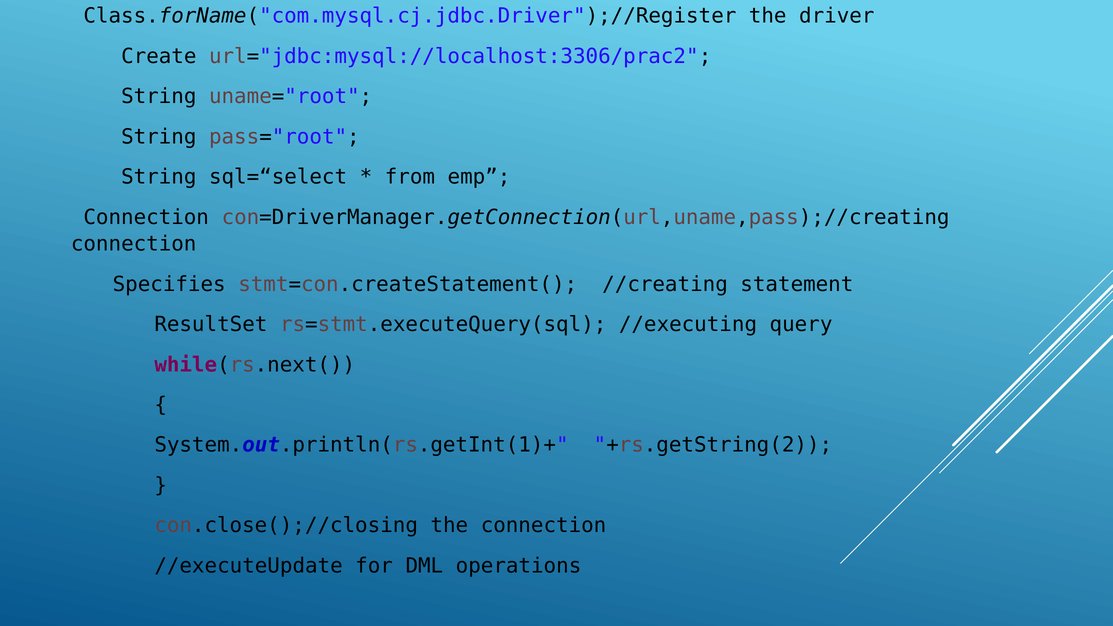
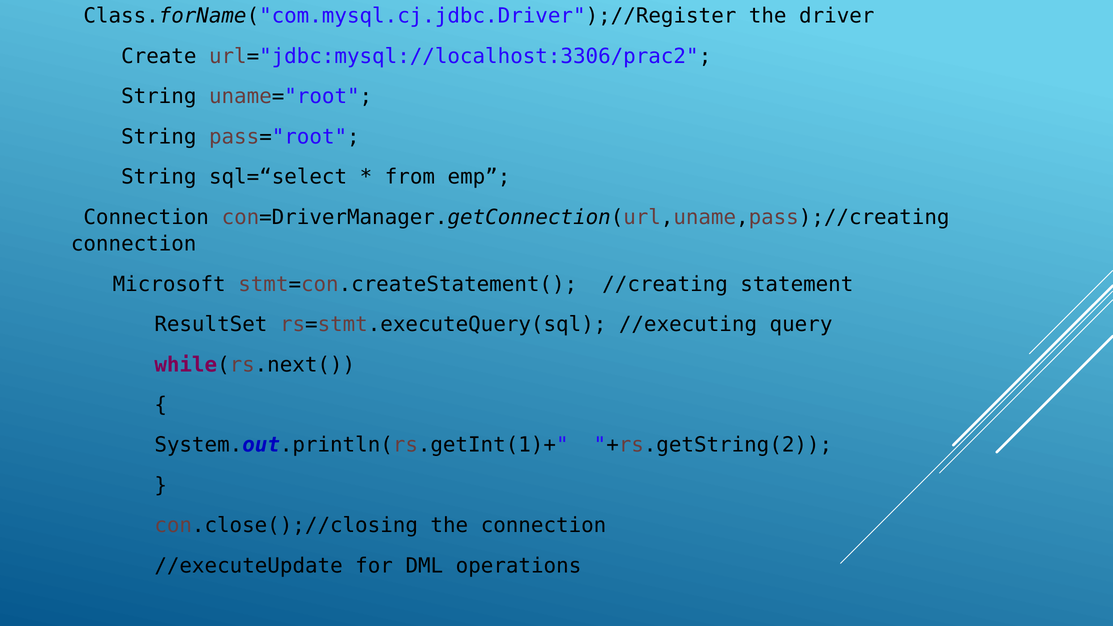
Specifies: Specifies -> Microsoft
